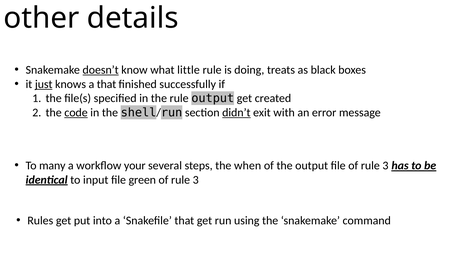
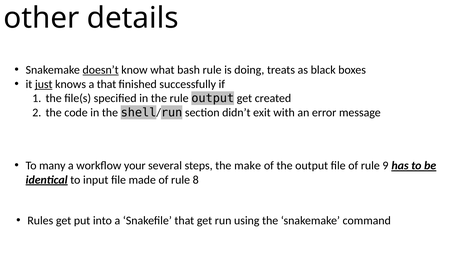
little: little -> bash
code underline: present -> none
didn’t underline: present -> none
when: when -> make
file of rule 3: 3 -> 9
green: green -> made
3 at (196, 180): 3 -> 8
